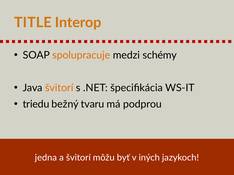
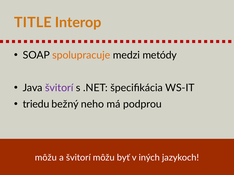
schémy: schémy -> metódy
švitorí at (59, 88) colour: orange -> purple
tvaru: tvaru -> neho
jedna at (46, 158): jedna -> môžu
